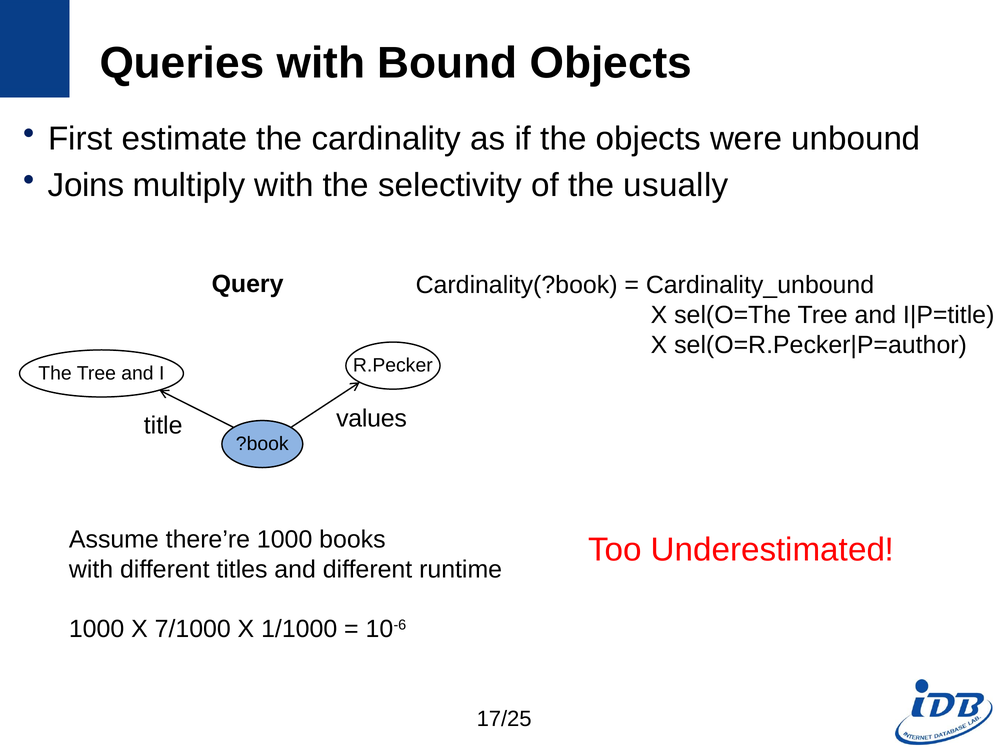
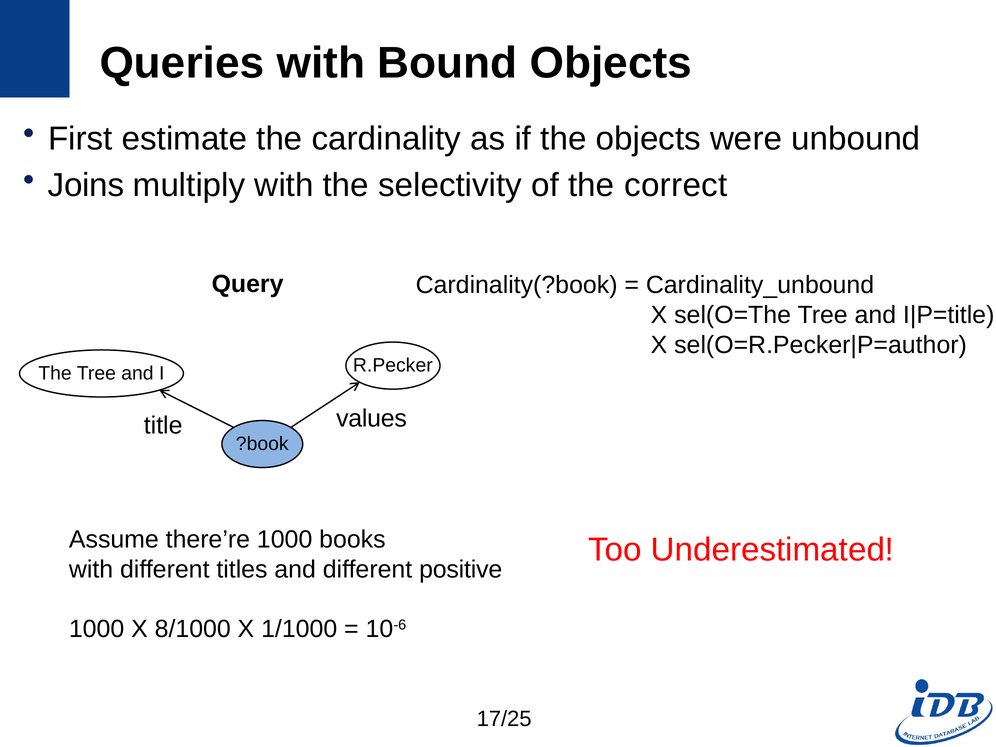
usually: usually -> correct
runtime: runtime -> positive
7/1000: 7/1000 -> 8/1000
